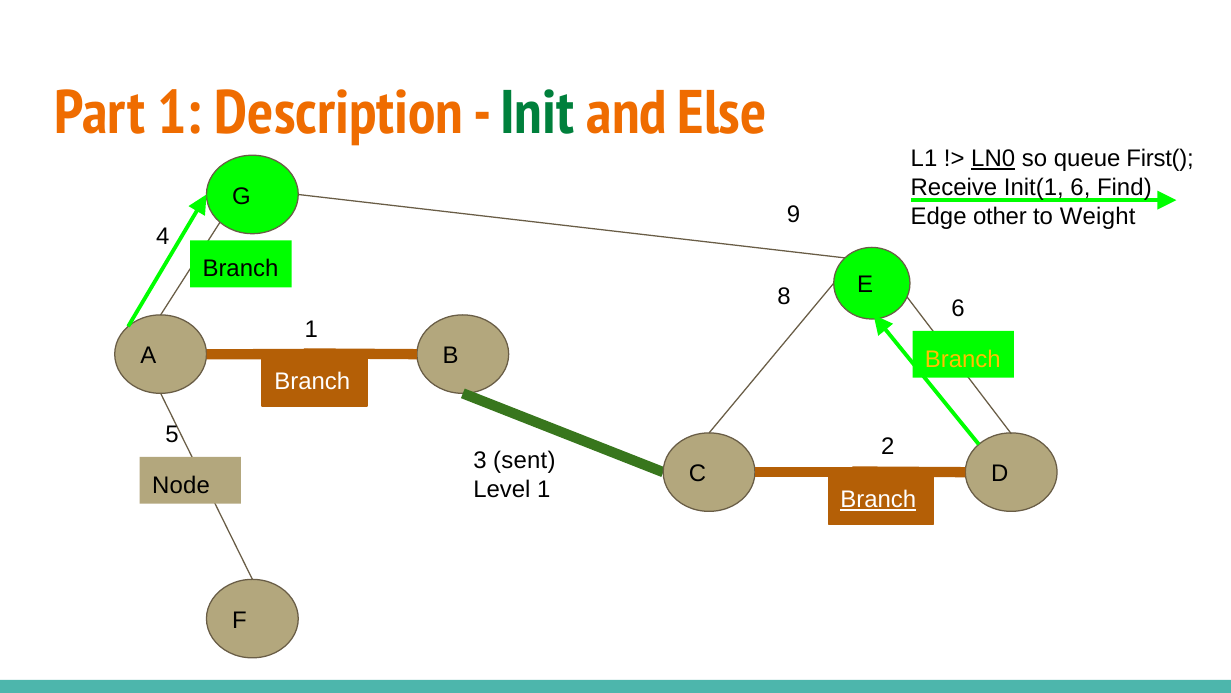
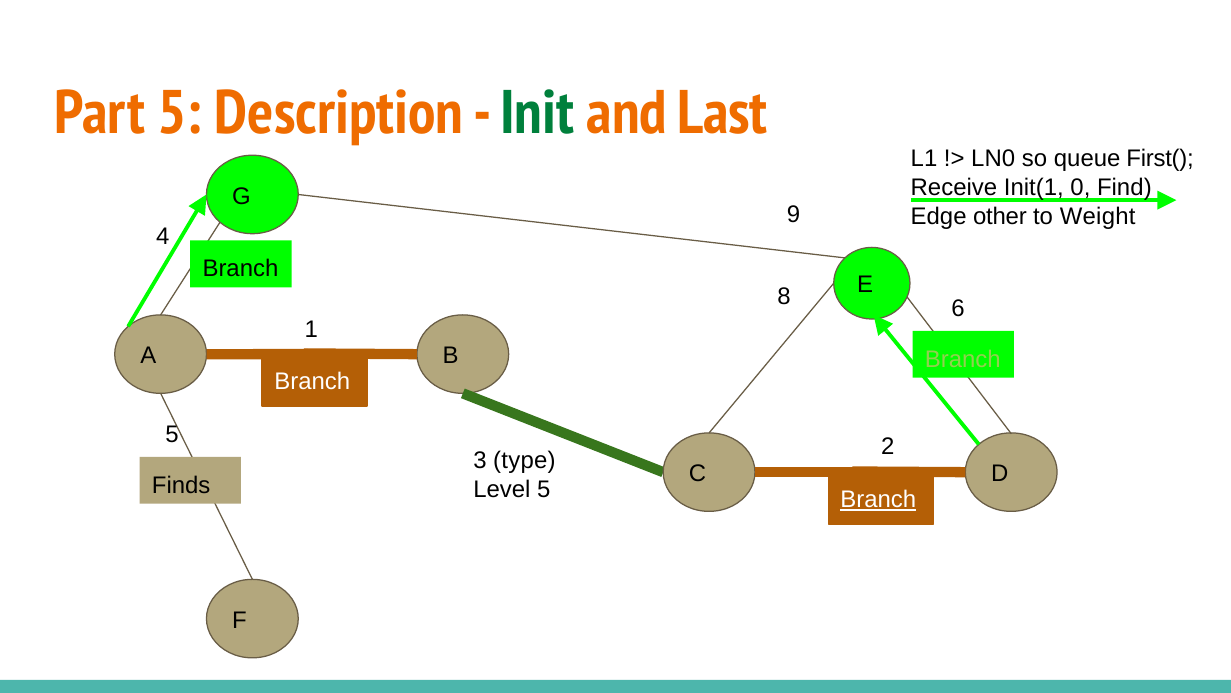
Part 1: 1 -> 5
Else: Else -> Last
LN0 underline: present -> none
Init(1 6: 6 -> 0
Branch at (963, 359) colour: yellow -> light green
sent: sent -> type
Node: Node -> Finds
Level 1: 1 -> 5
